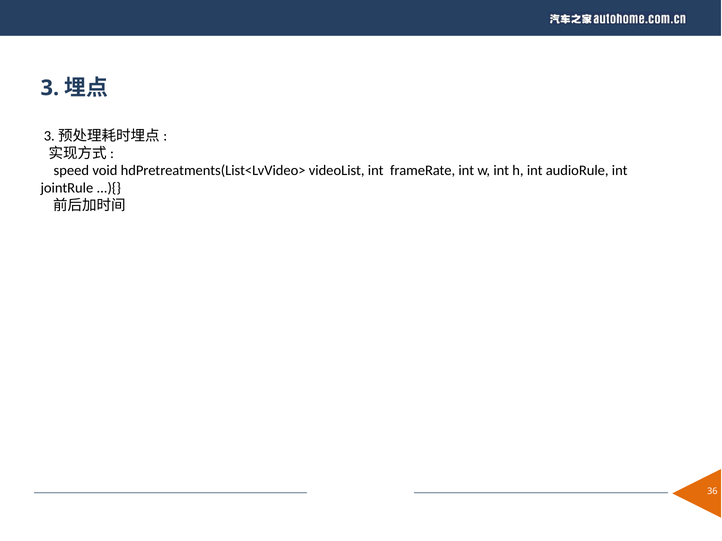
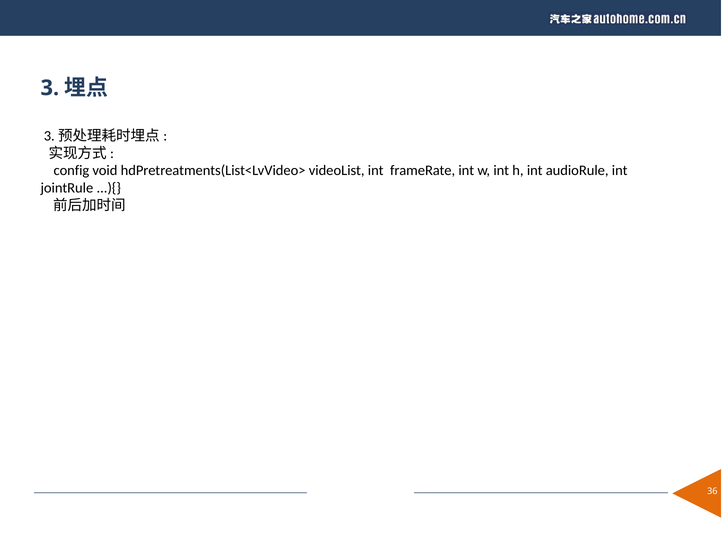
speed: speed -> config
